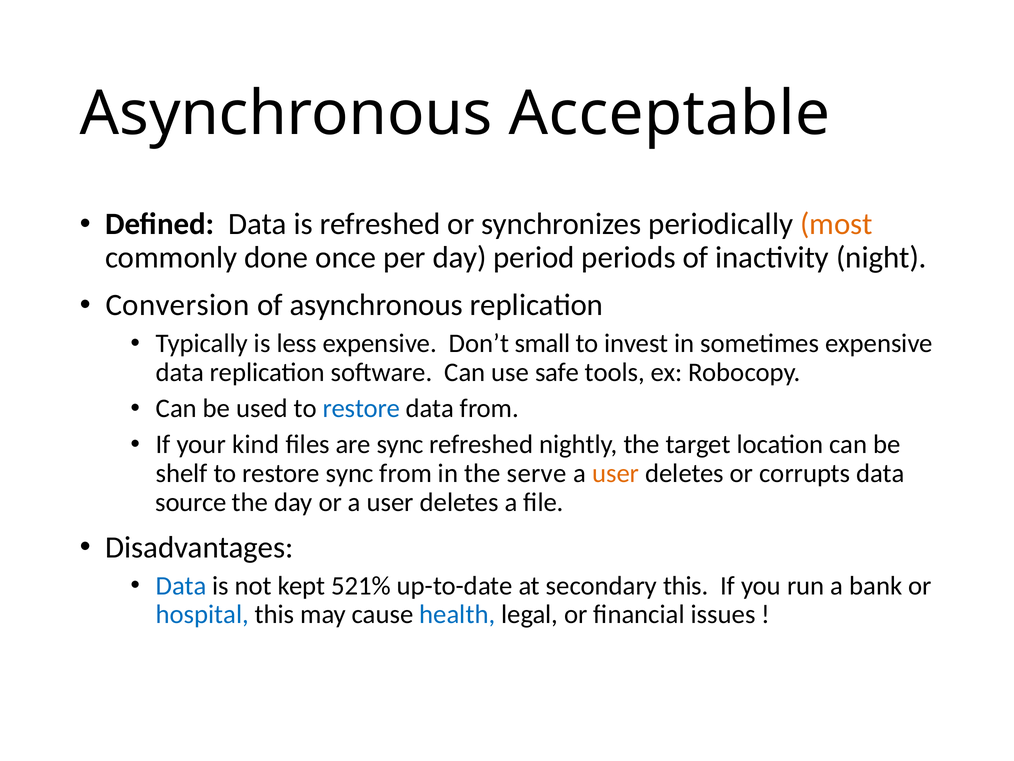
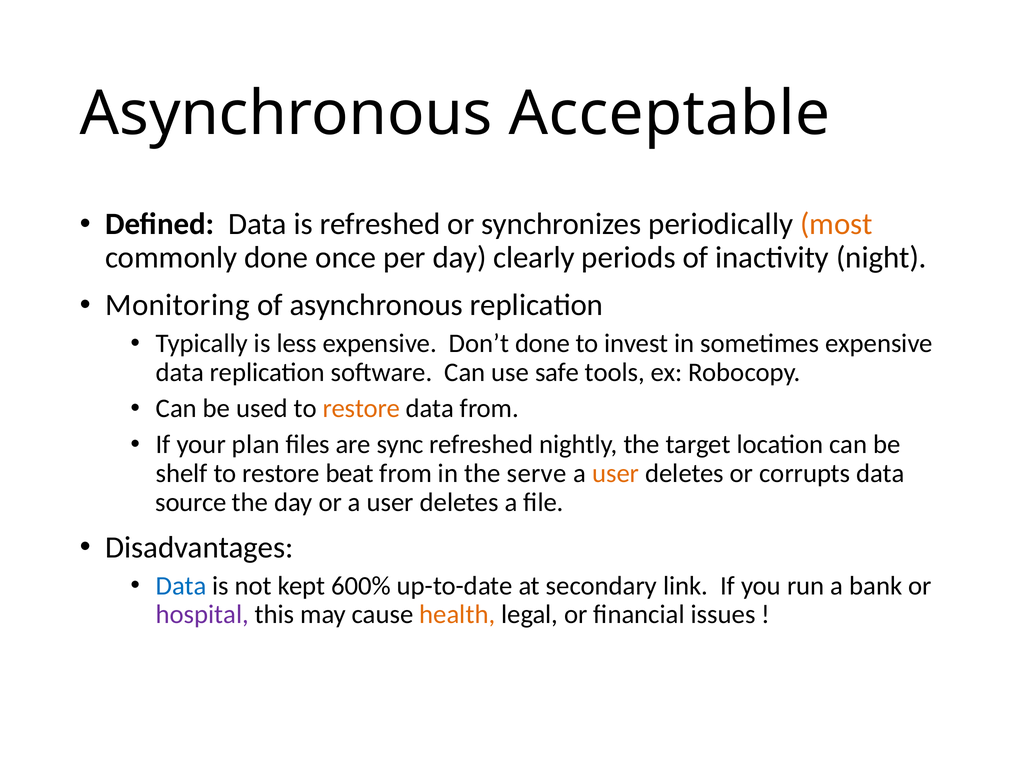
period: period -> clearly
Conversion: Conversion -> Monitoring
Don’t small: small -> done
restore at (361, 408) colour: blue -> orange
kind: kind -> plan
restore sync: sync -> beat
521%: 521% -> 600%
secondary this: this -> link
hospital colour: blue -> purple
health colour: blue -> orange
